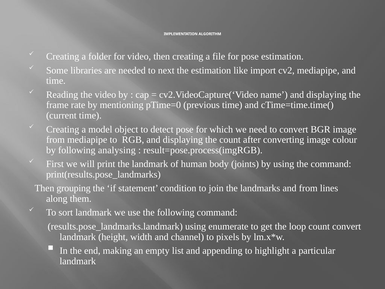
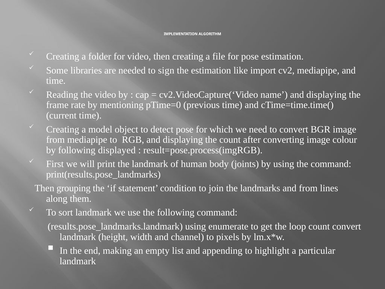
next: next -> sign
analysing: analysing -> displayed
